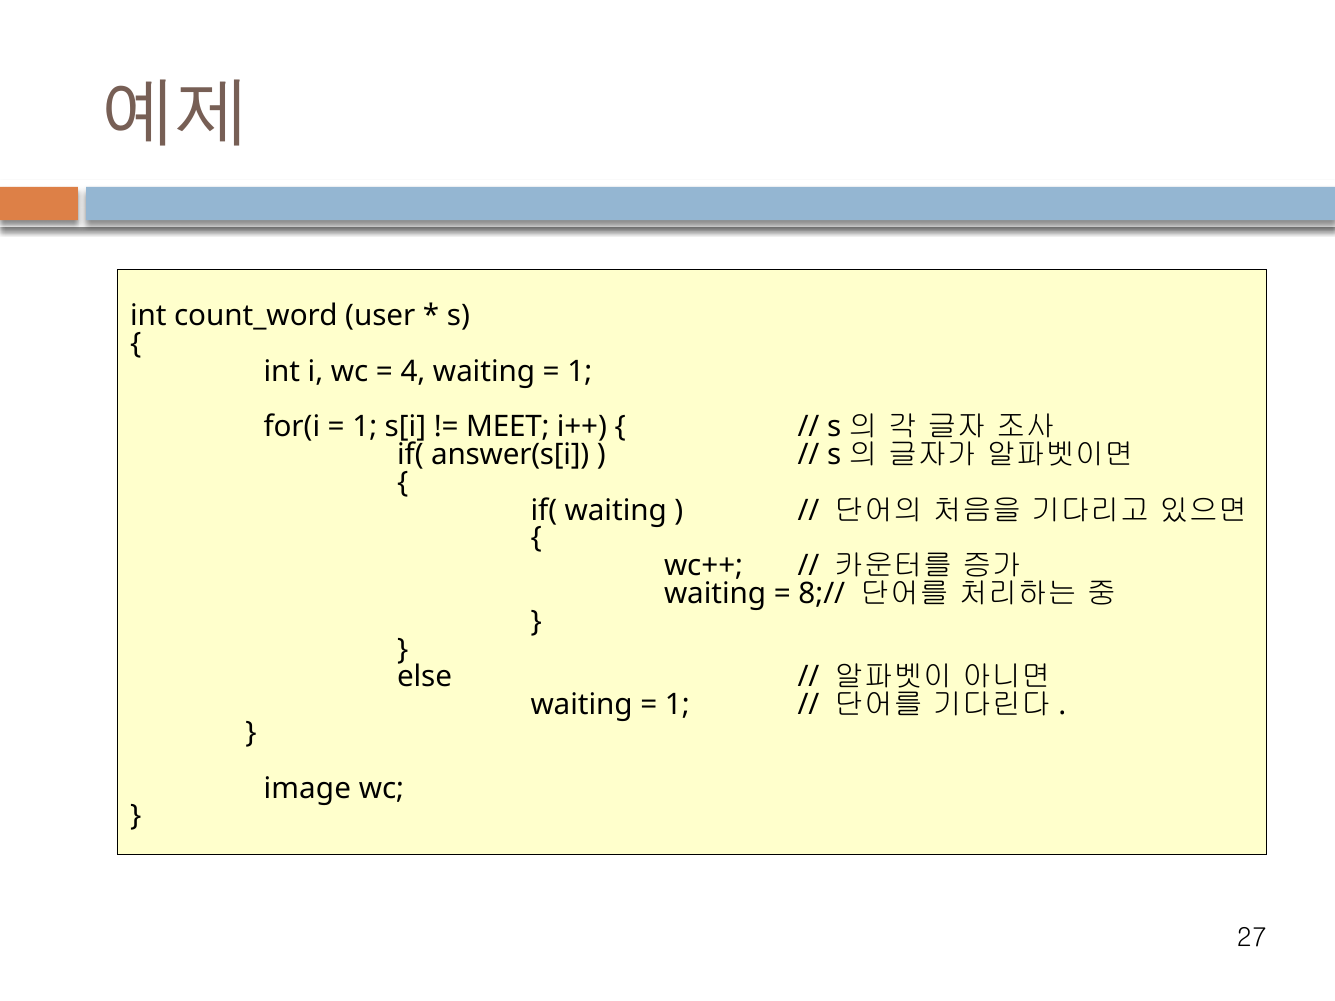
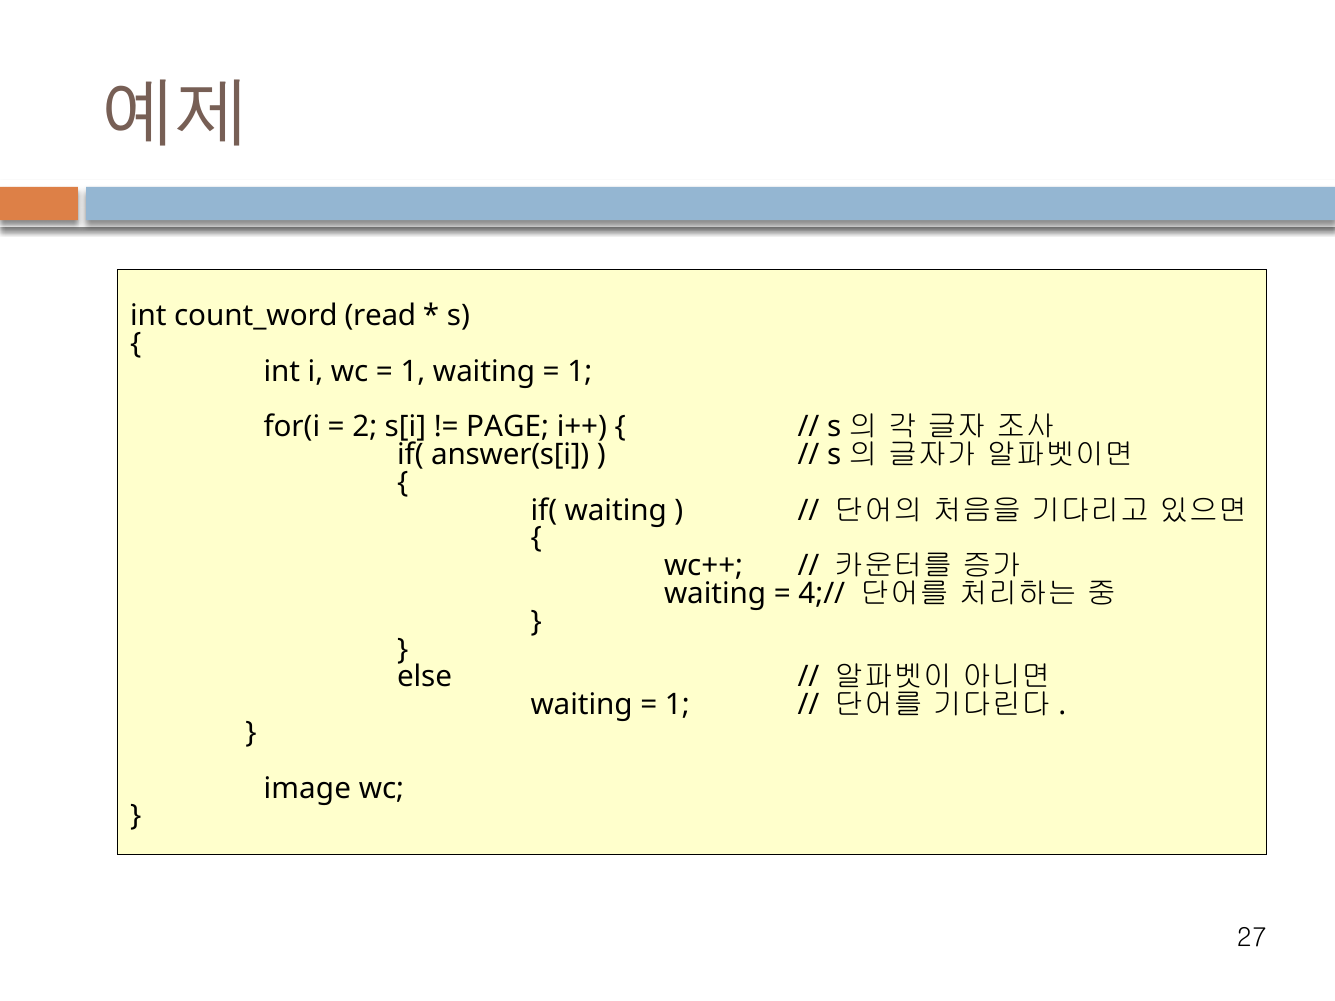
user: user -> read
4 at (413, 371): 4 -> 1
1 at (365, 427): 1 -> 2
MEET: MEET -> PAGE
8;//: 8;// -> 4;//
